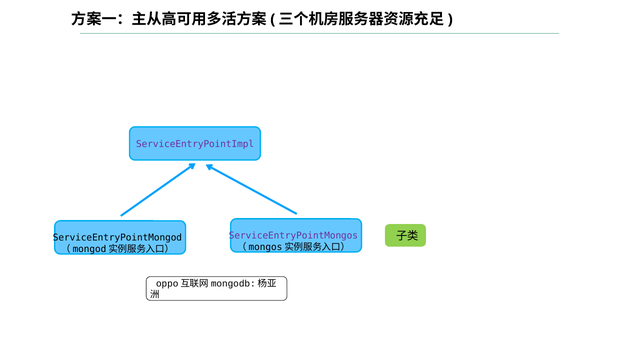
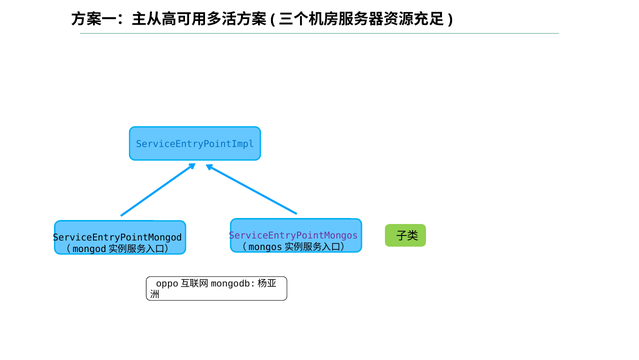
ServiceEntryPointImpl colour: purple -> blue
